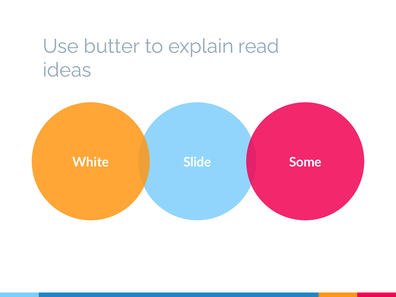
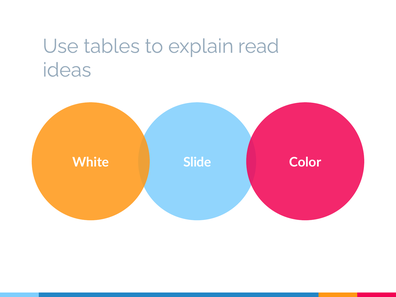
butter: butter -> tables
Some: Some -> Color
